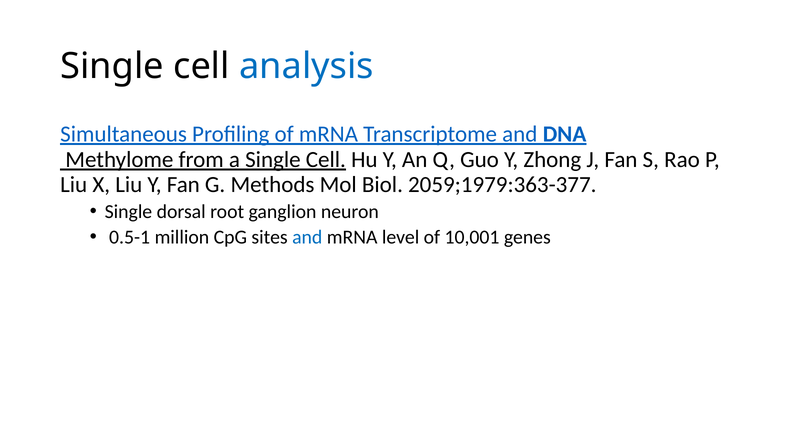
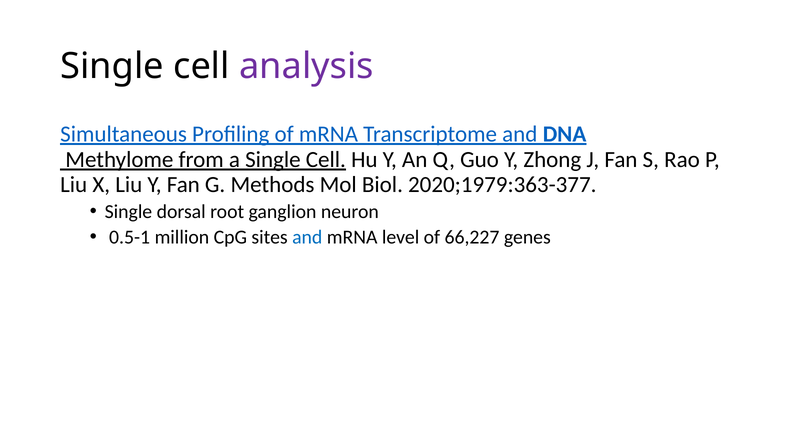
analysis colour: blue -> purple
2059;1979:363-377: 2059;1979:363-377 -> 2020;1979:363-377
10,001: 10,001 -> 66,227
